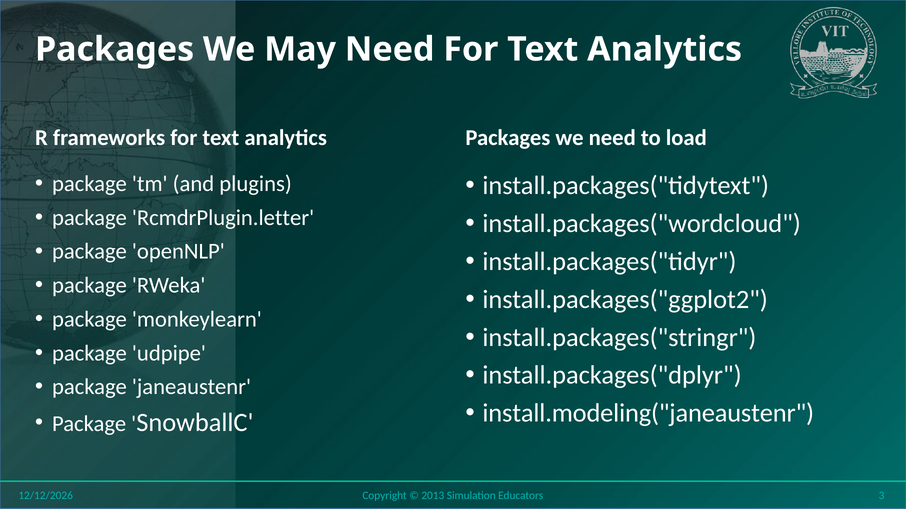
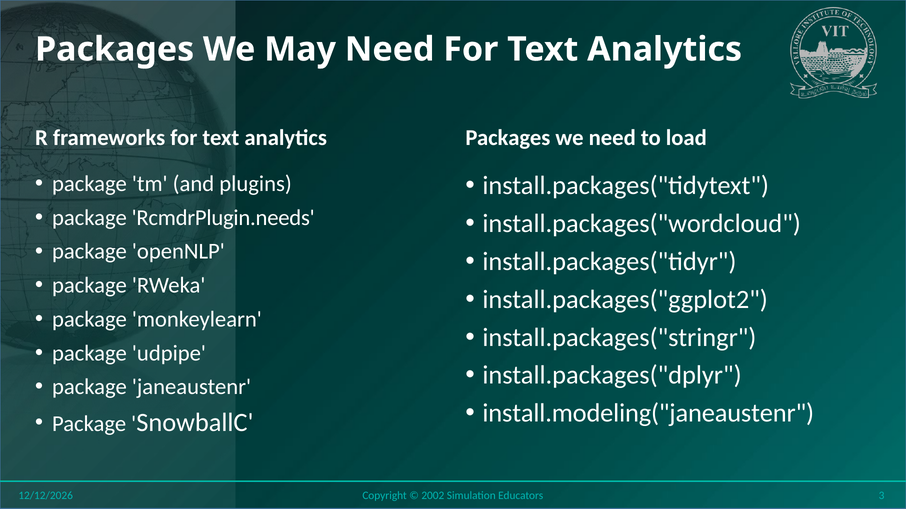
RcmdrPlugin.letter: RcmdrPlugin.letter -> RcmdrPlugin.needs
2013: 2013 -> 2002
